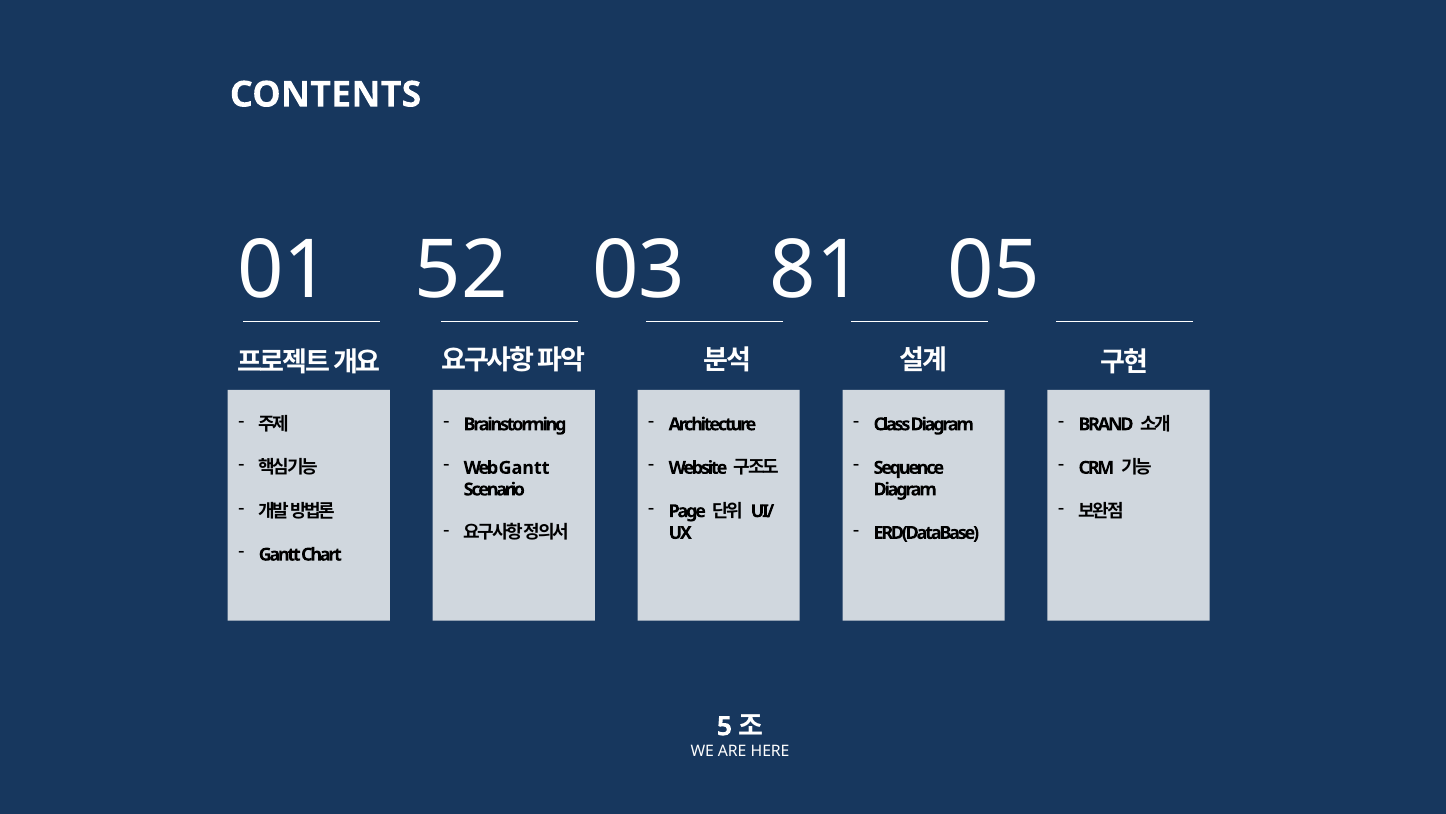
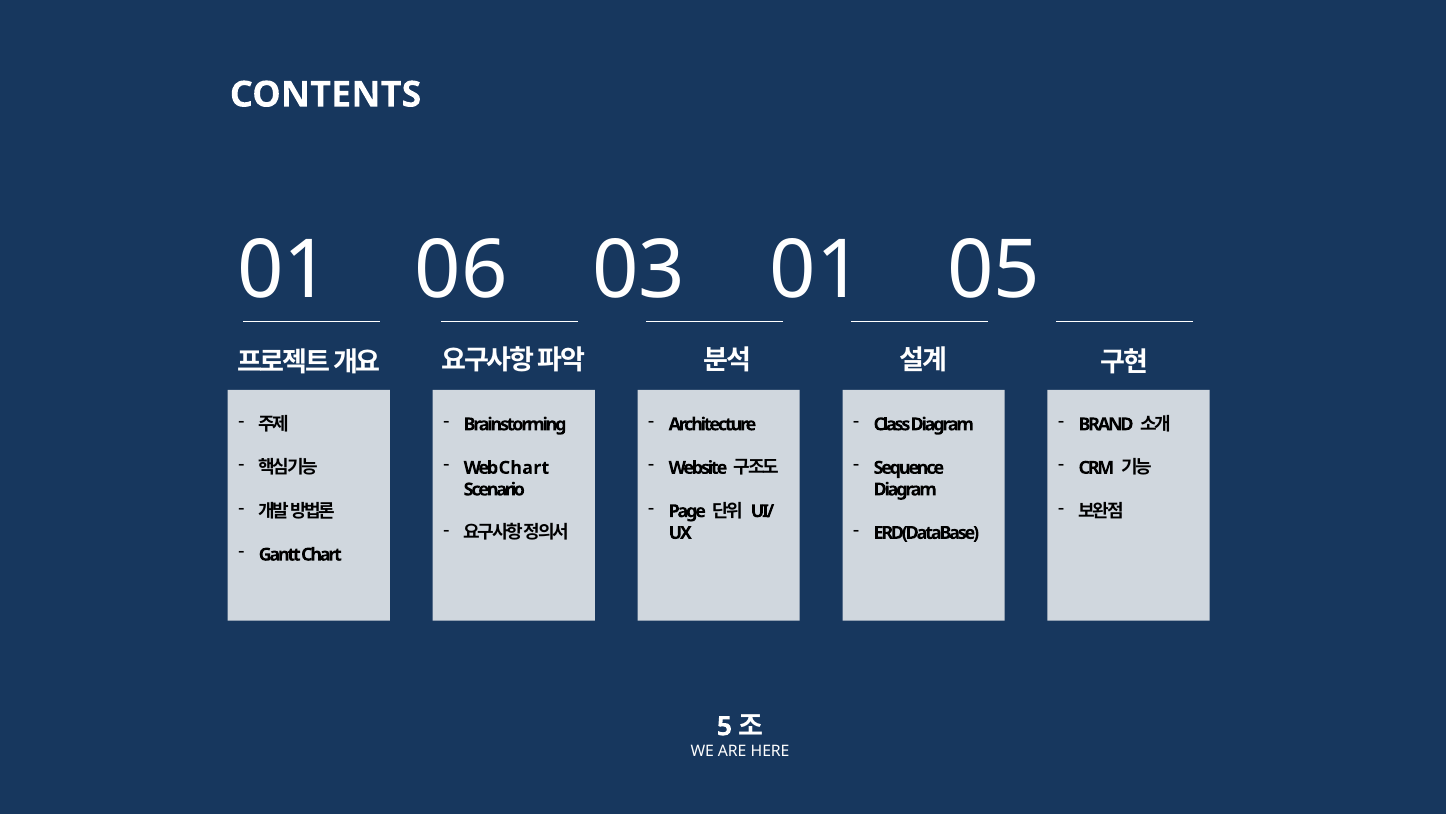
52: 52 -> 06
03 81: 81 -> 01
Web Gantt: Gantt -> Chart
